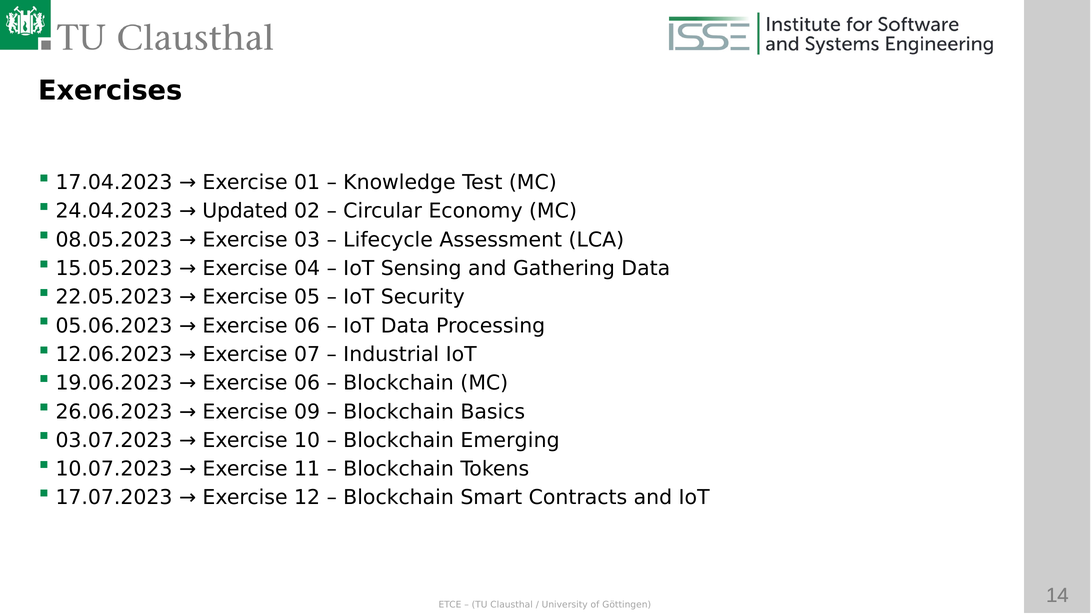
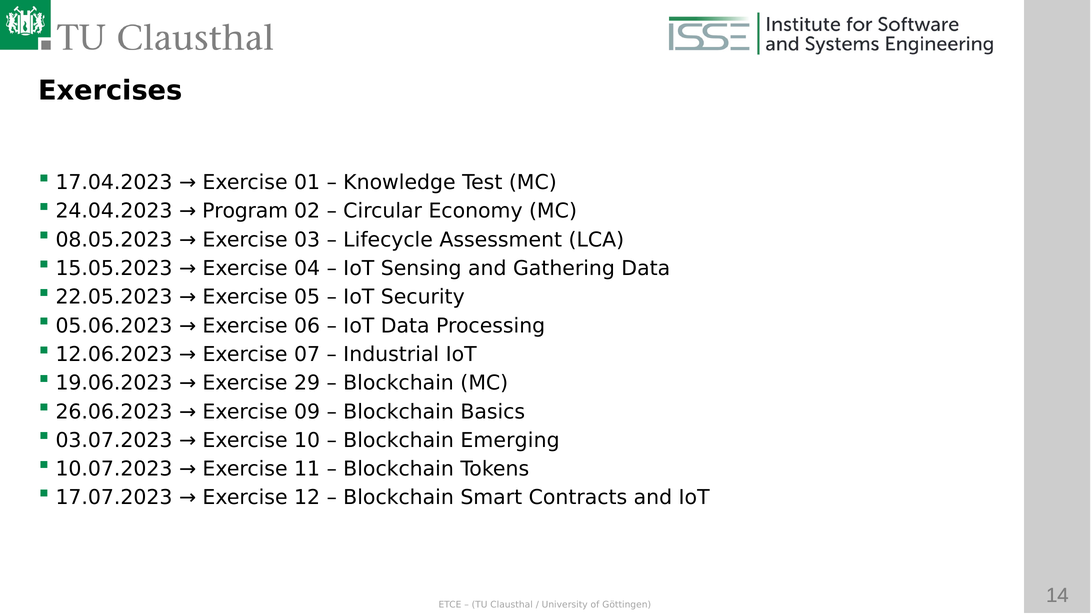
Updated: Updated -> Program
06 at (307, 383): 06 -> 29
